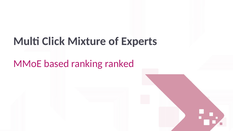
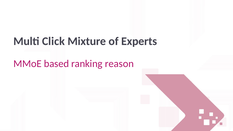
ranked: ranked -> reason
